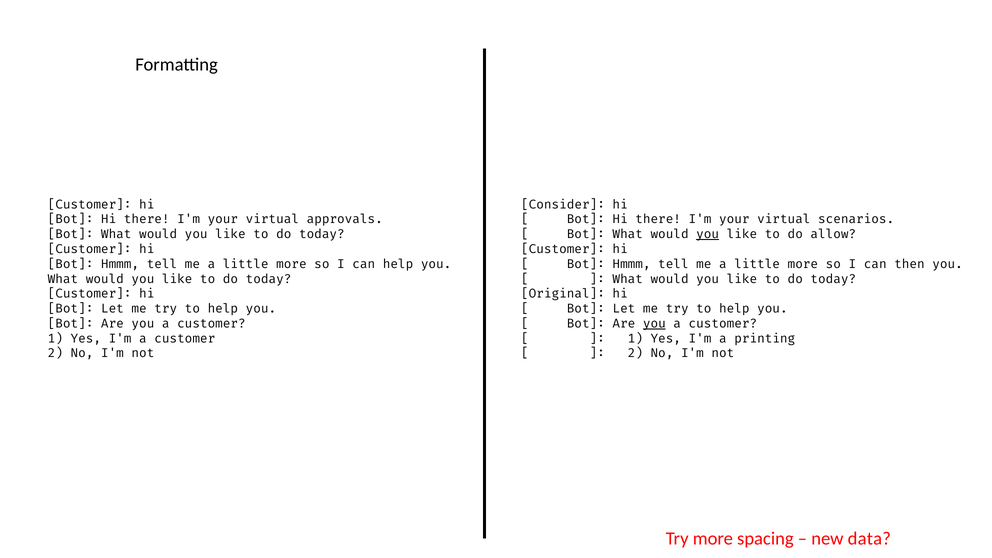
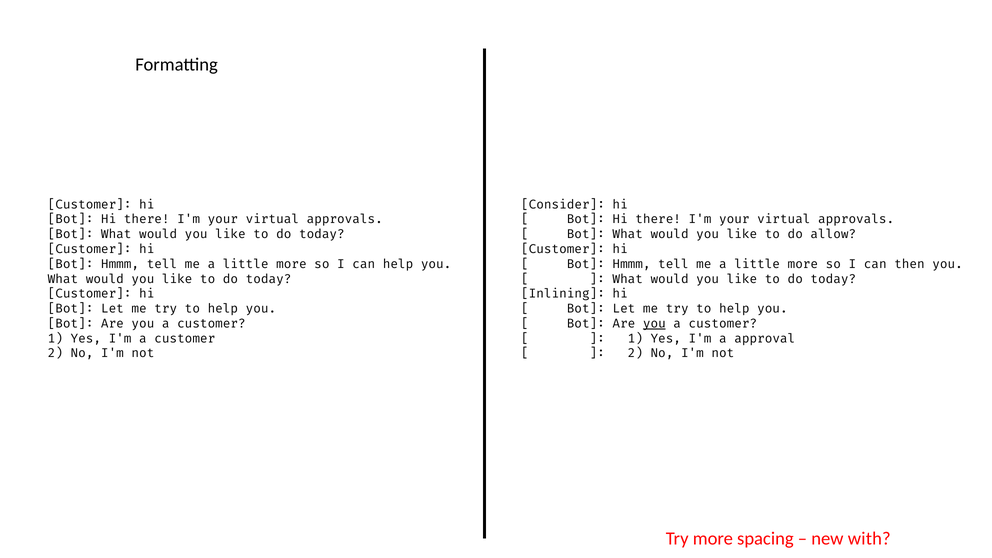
scenarios at (856, 219): scenarios -> approvals
you at (708, 234) underline: present -> none
Original: Original -> Inlining
printing: printing -> approval
data: data -> with
